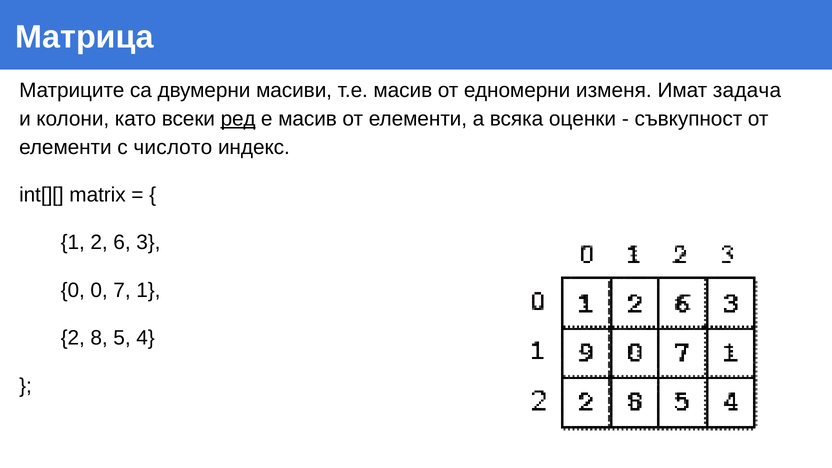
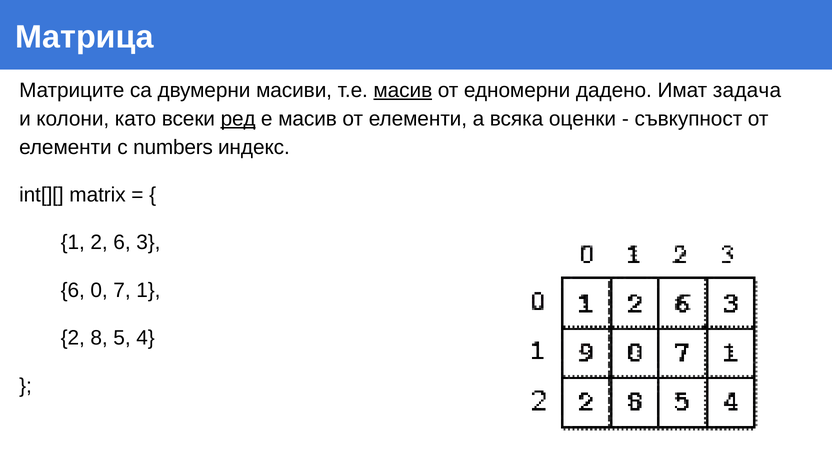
масив at (403, 90) underline: none -> present
изменя: изменя -> дадено
числото: числото -> numbers
0 at (73, 290): 0 -> 6
